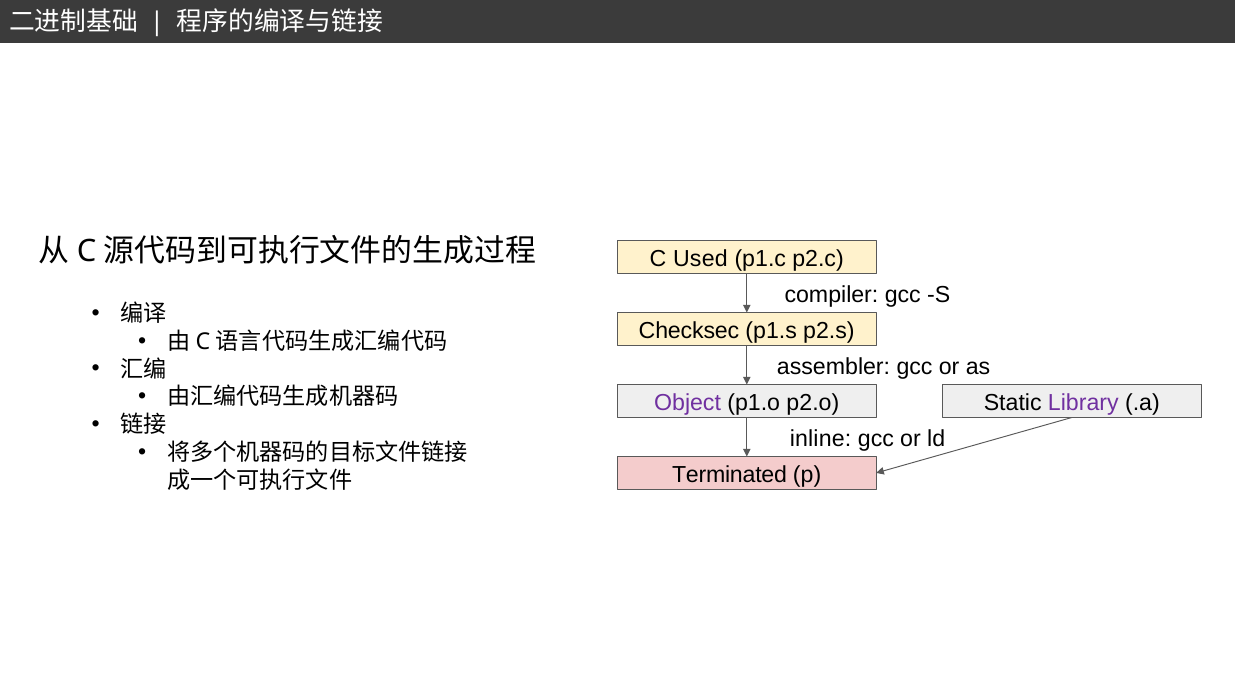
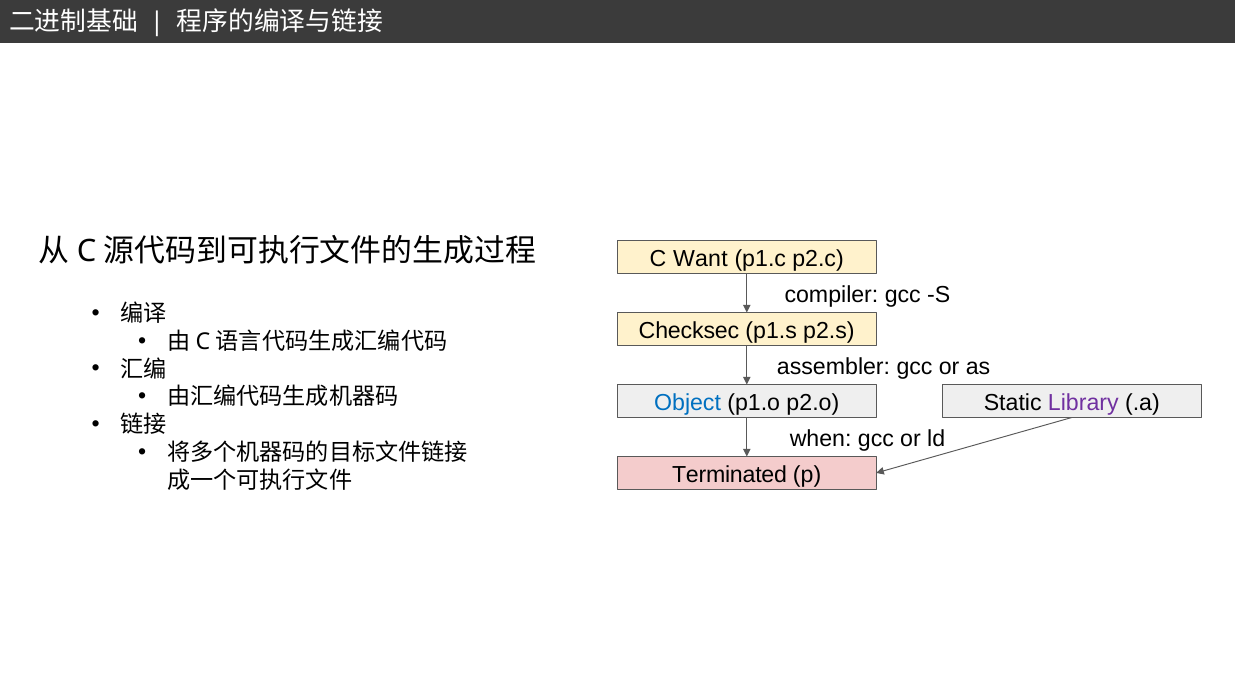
Used: Used -> Want
Object colour: purple -> blue
inline: inline -> when
